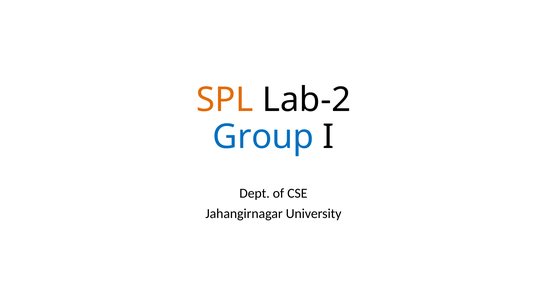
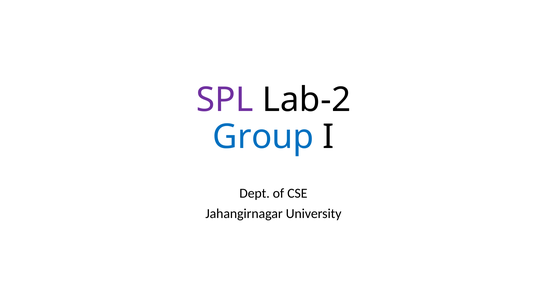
SPL colour: orange -> purple
